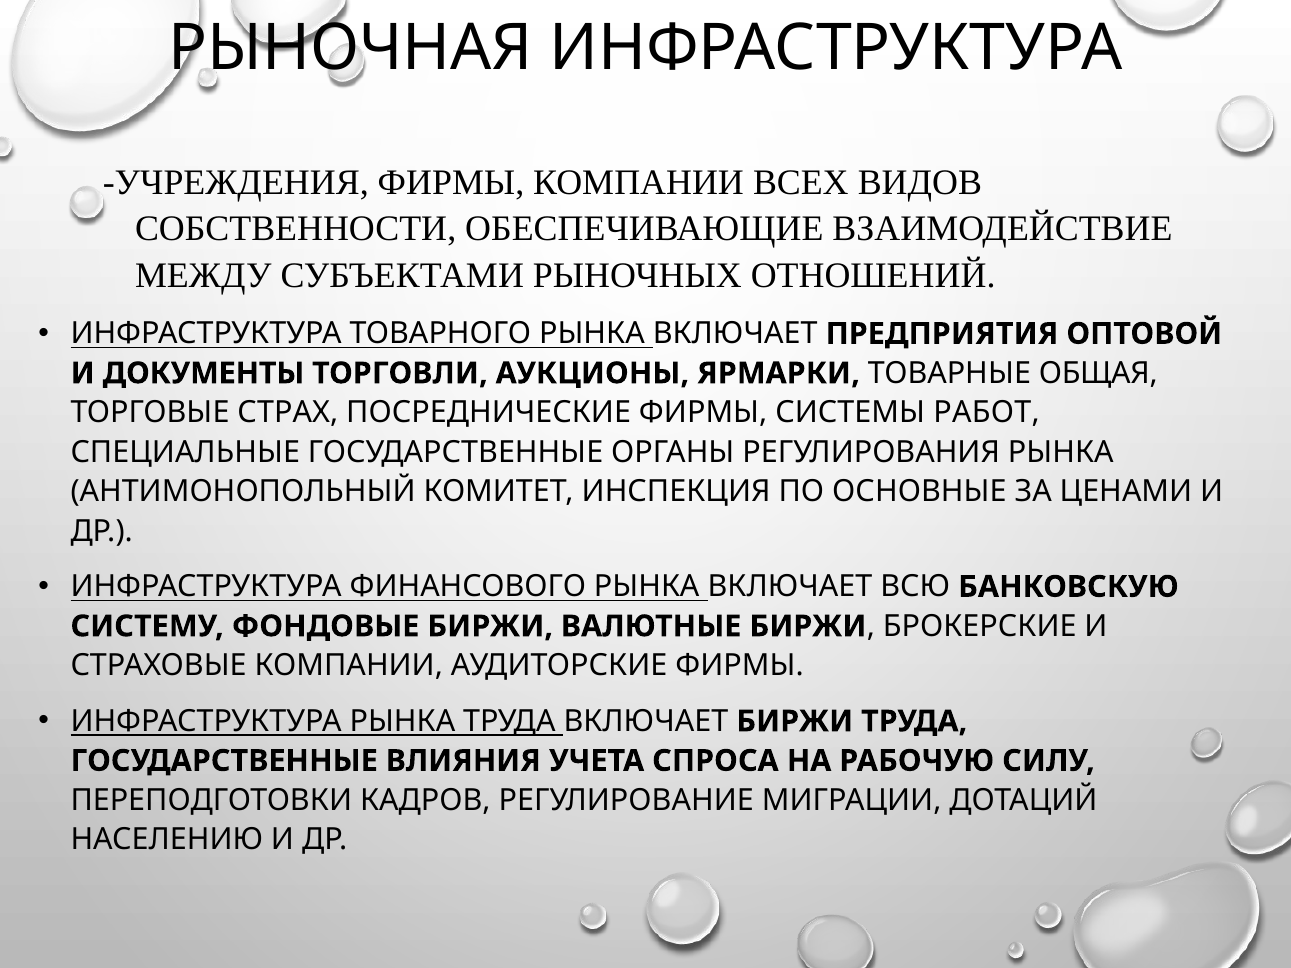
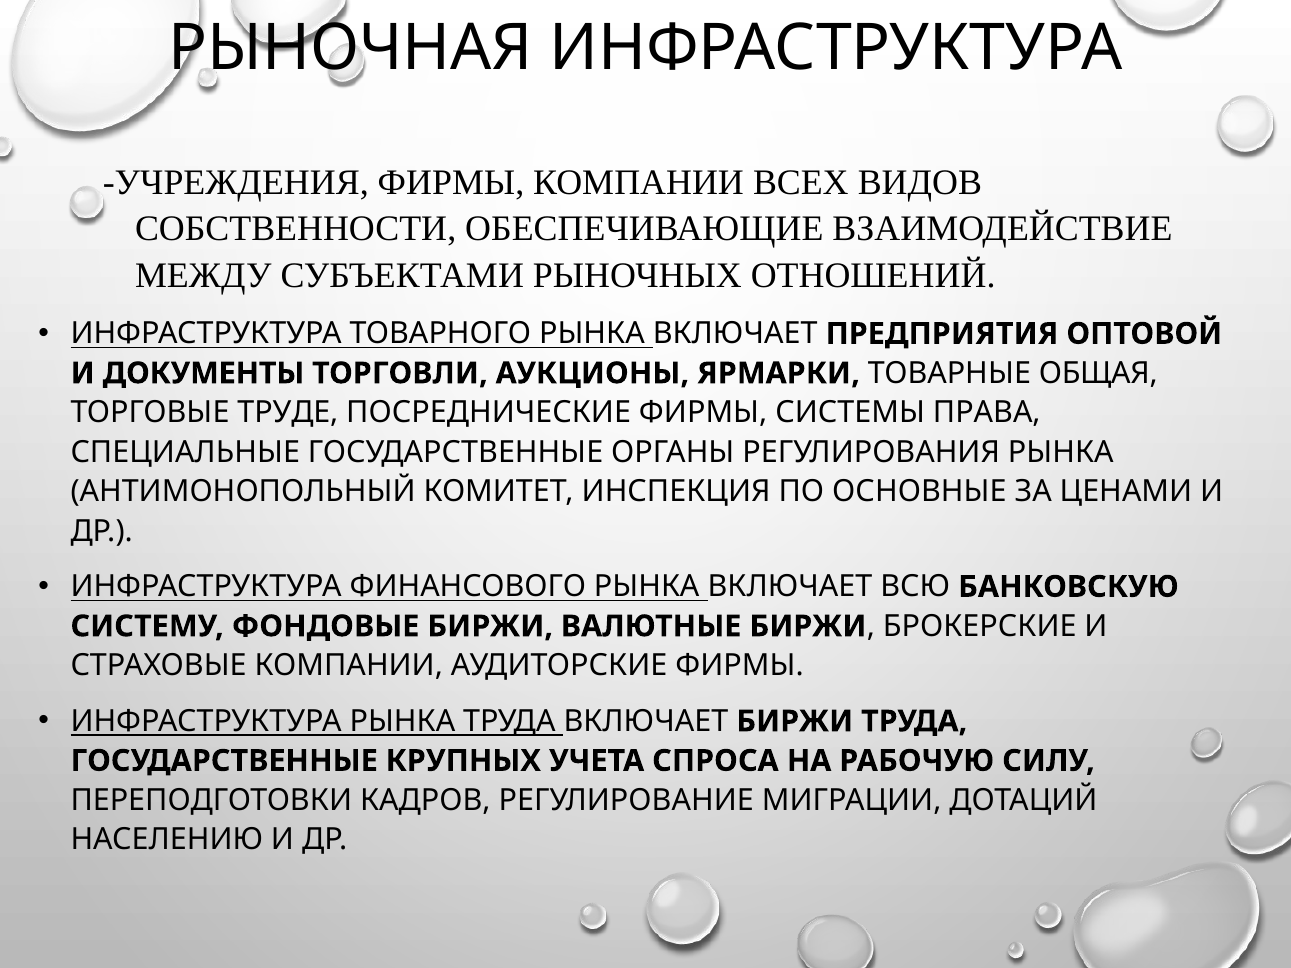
СТРАХ: СТРАХ -> ТРУДЕ
РАБОТ: РАБОТ -> ПРАВА
ВЛИЯНИЯ: ВЛИЯНИЯ -> КРУПНЫХ
